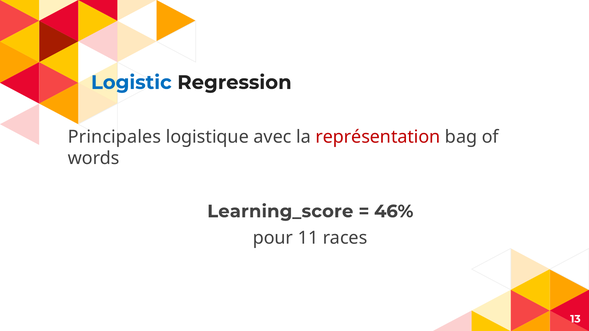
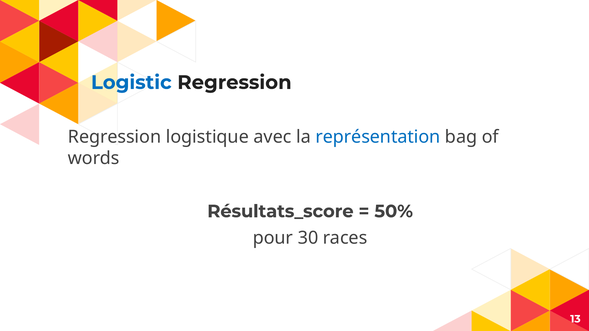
Principales at (114, 137): Principales -> Regression
représentation colour: red -> blue
Learning_score: Learning_score -> Résultats_score
46%: 46% -> 50%
11: 11 -> 30
